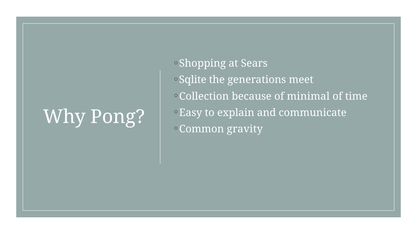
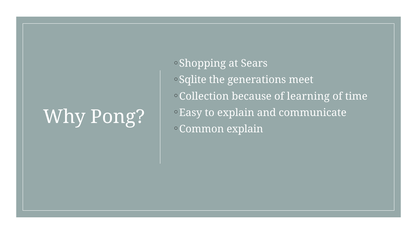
minimal: minimal -> learning
Common gravity: gravity -> explain
